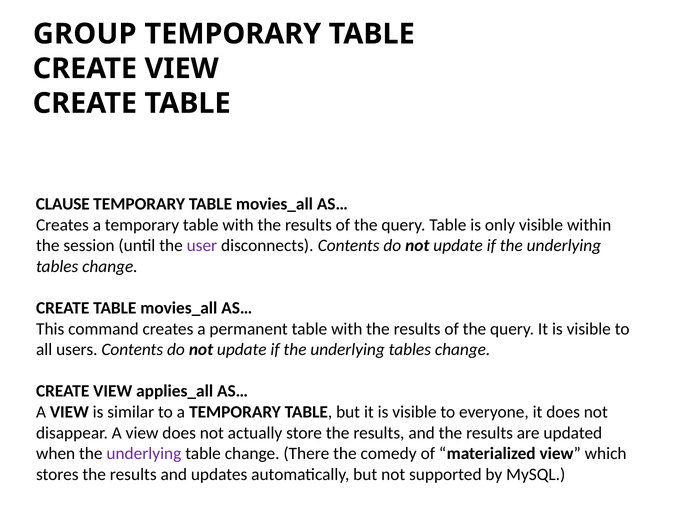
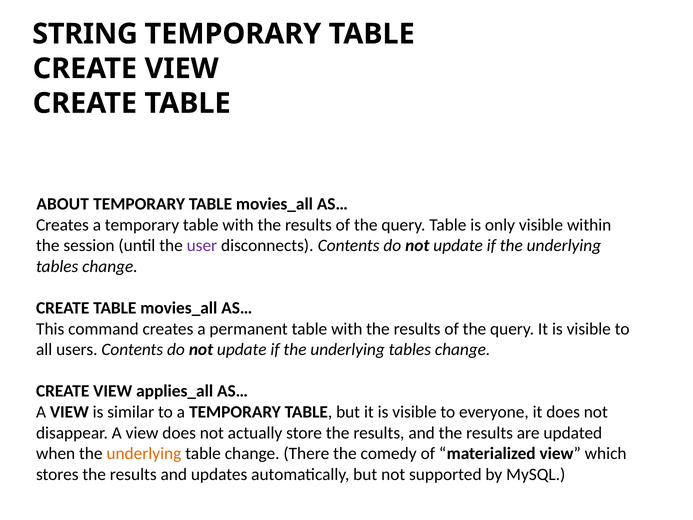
GROUP: GROUP -> STRING
CLAUSE: CLAUSE -> ABOUT
underlying at (144, 453) colour: purple -> orange
